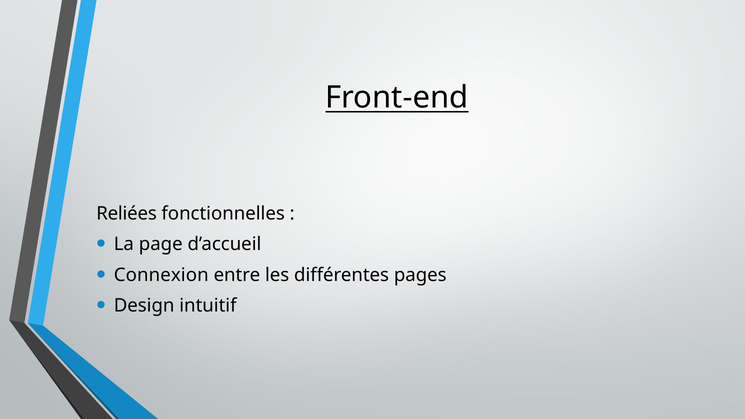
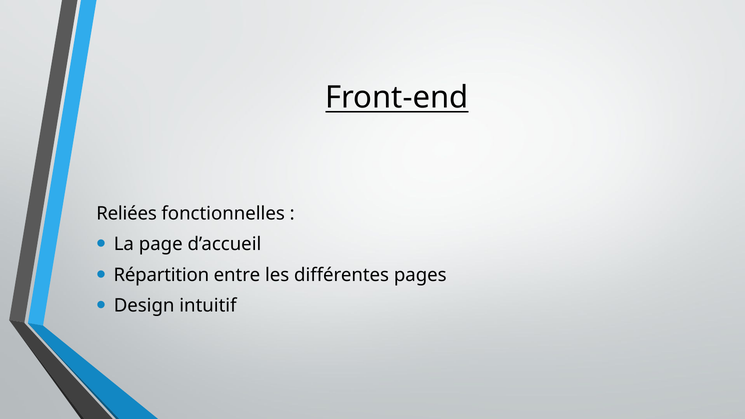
Connexion: Connexion -> Répartition
